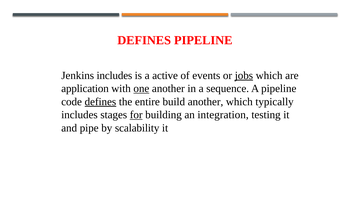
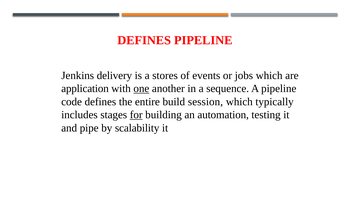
Jenkins includes: includes -> delivery
active: active -> stores
jobs underline: present -> none
defines at (100, 102) underline: present -> none
build another: another -> session
integration: integration -> automation
